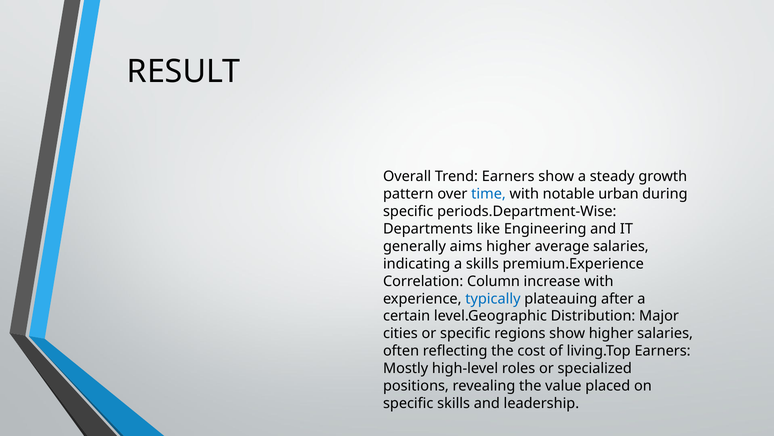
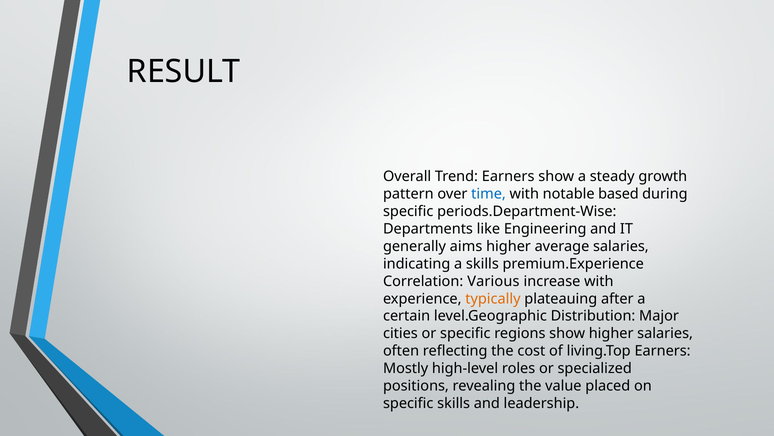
urban: urban -> based
Column: Column -> Various
typically colour: blue -> orange
